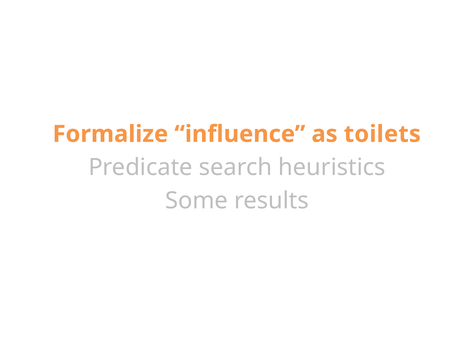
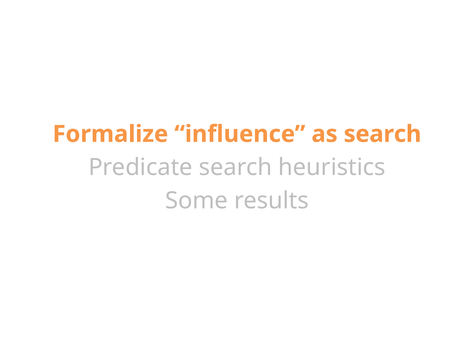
as toilets: toilets -> search
